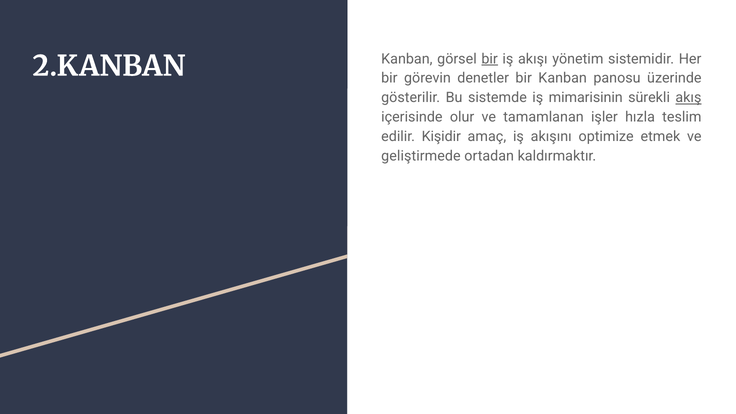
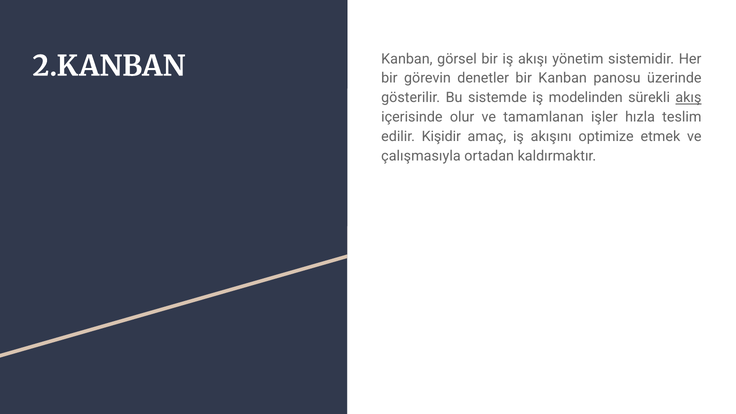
bir at (490, 59) underline: present -> none
mimarisinin: mimarisinin -> modelinden
geliştirmede: geliştirmede -> çalışmasıyla
